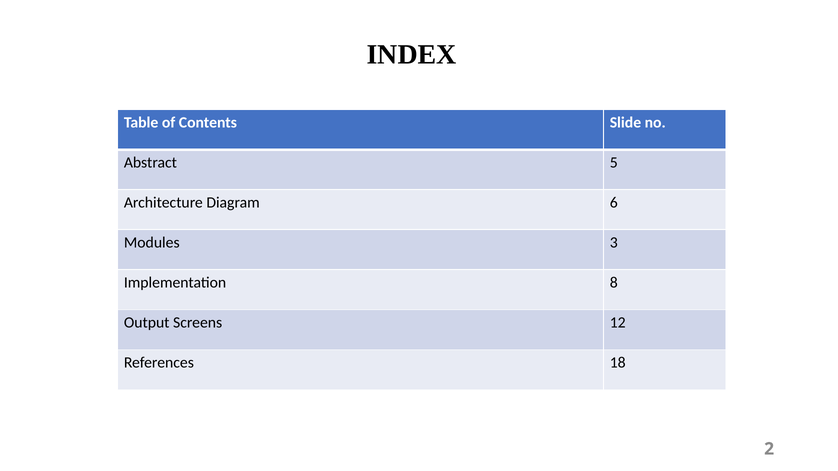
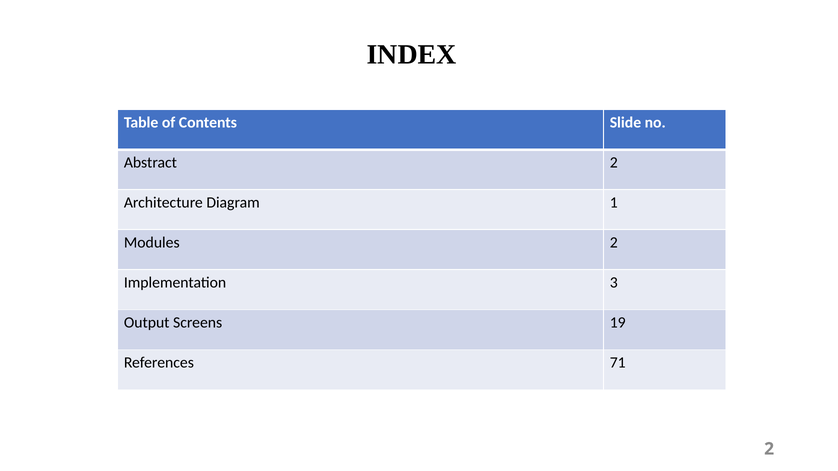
Abstract 5: 5 -> 2
6: 6 -> 1
Modules 3: 3 -> 2
8: 8 -> 3
12: 12 -> 19
18: 18 -> 71
